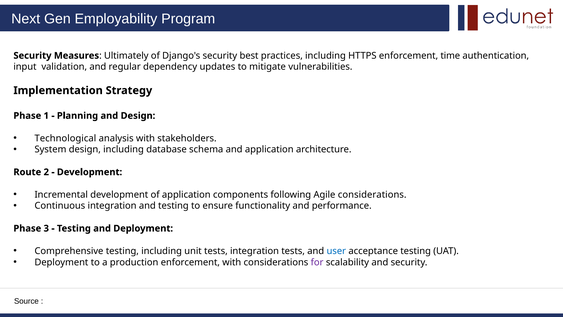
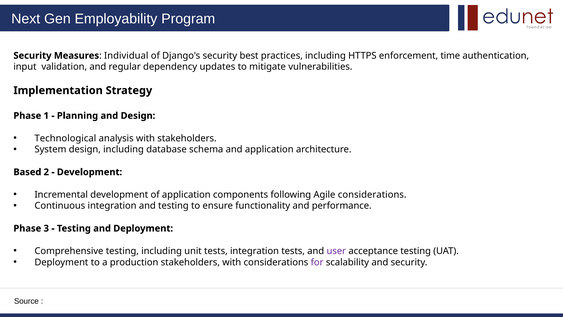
Ultimately: Ultimately -> Individual
Route: Route -> Based
user colour: blue -> purple
production enforcement: enforcement -> stakeholders
